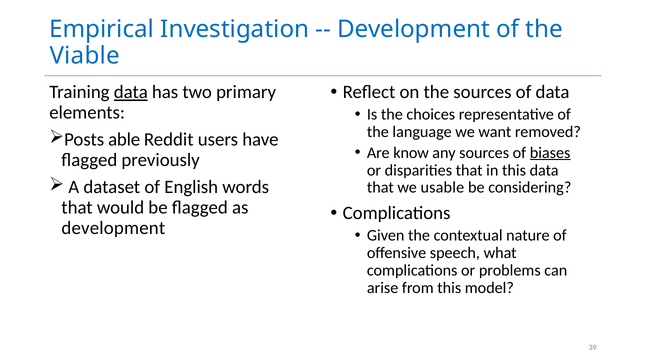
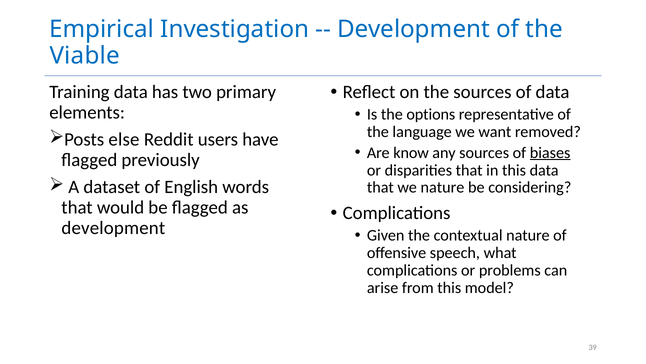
data at (131, 92) underline: present -> none
choices: choices -> options
able: able -> else
we usable: usable -> nature
